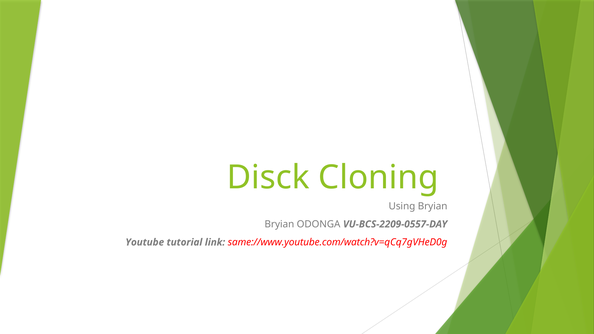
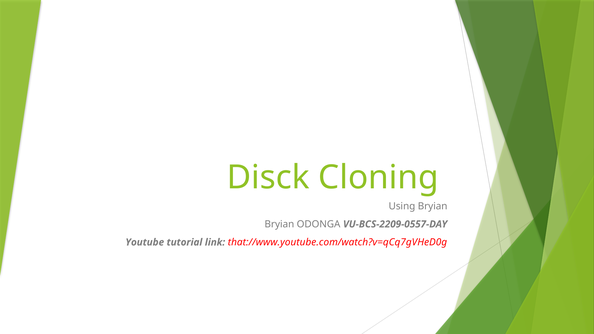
same://www.youtube.com/watch?v=qCq7gVHeD0g: same://www.youtube.com/watch?v=qCq7gVHeD0g -> that://www.youtube.com/watch?v=qCq7gVHeD0g
